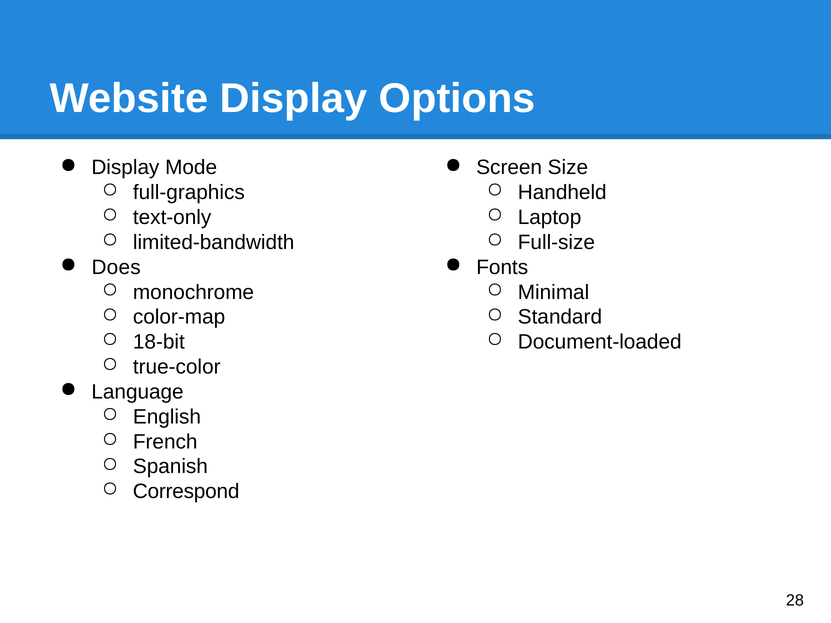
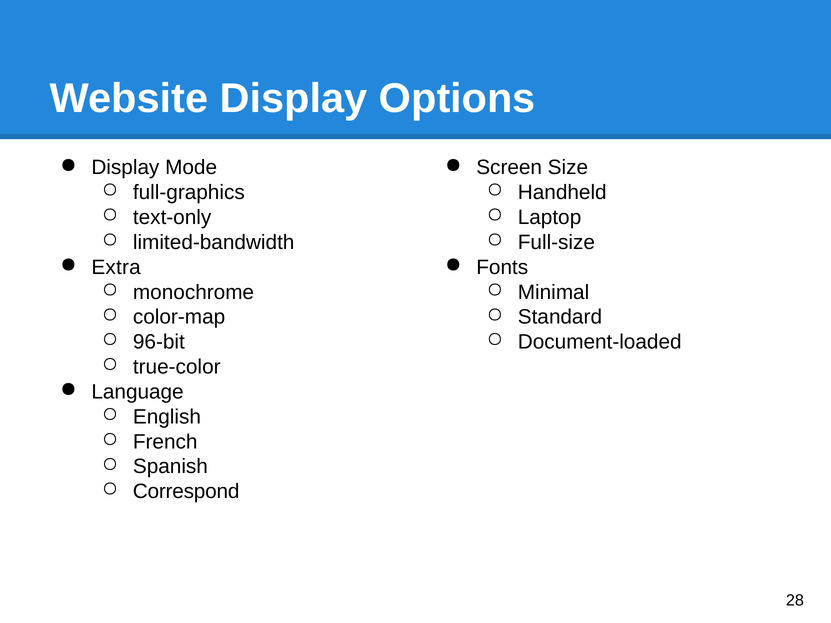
Does: Does -> Extra
18-bit: 18-bit -> 96-bit
